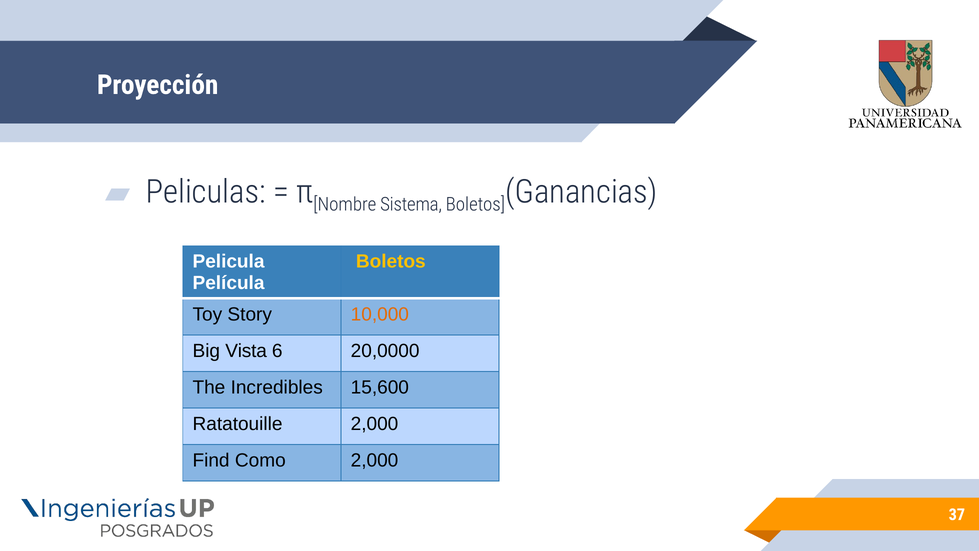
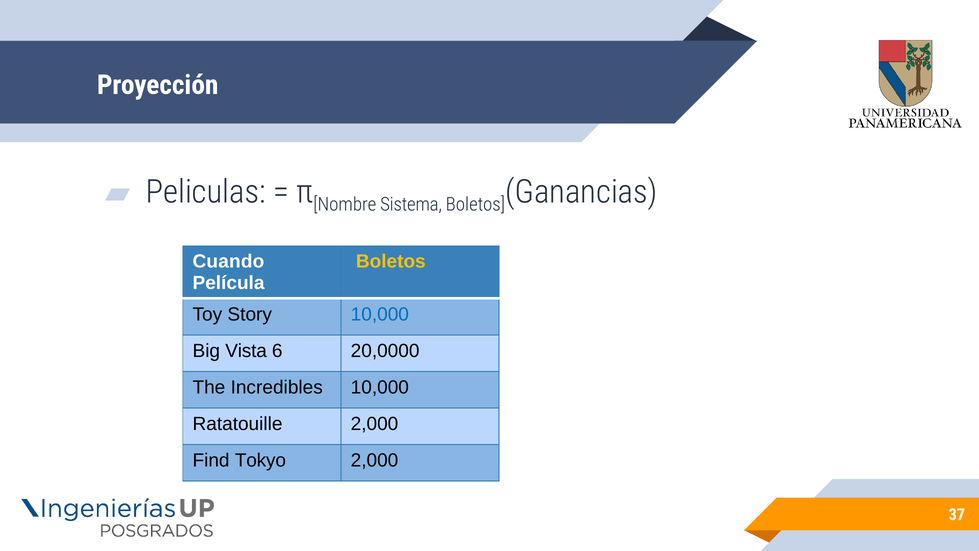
Pelicula: Pelicula -> Cuando
10,000 at (380, 314) colour: orange -> blue
Incredibles 15,600: 15,600 -> 10,000
Como: Como -> Tokyo
